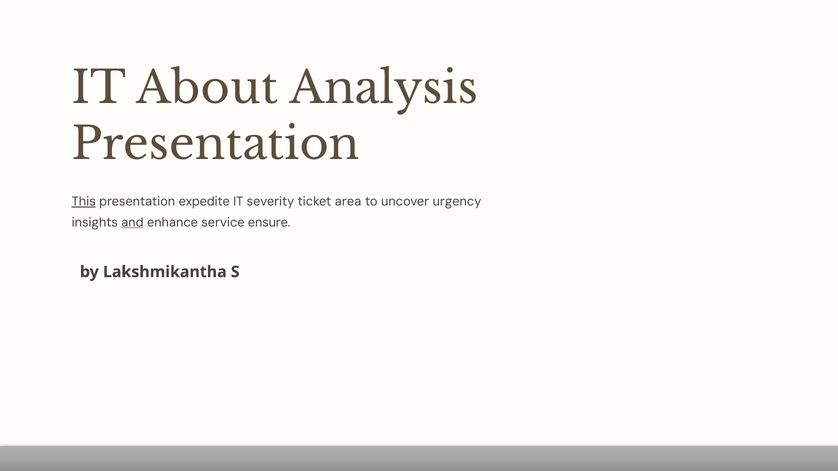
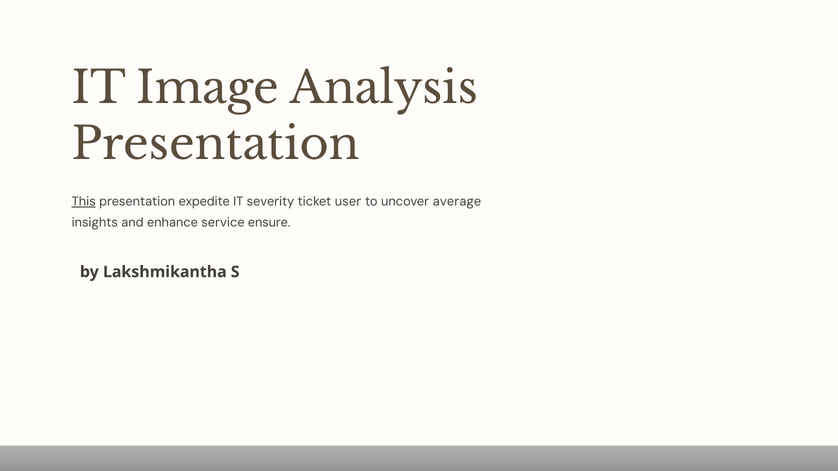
About: About -> Image
area: area -> user
urgency: urgency -> average
and underline: present -> none
